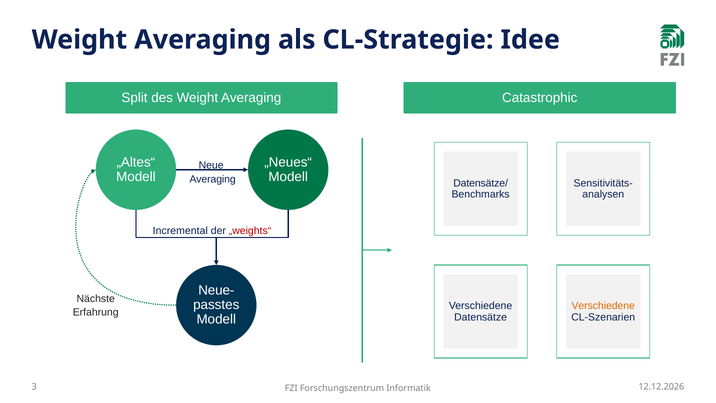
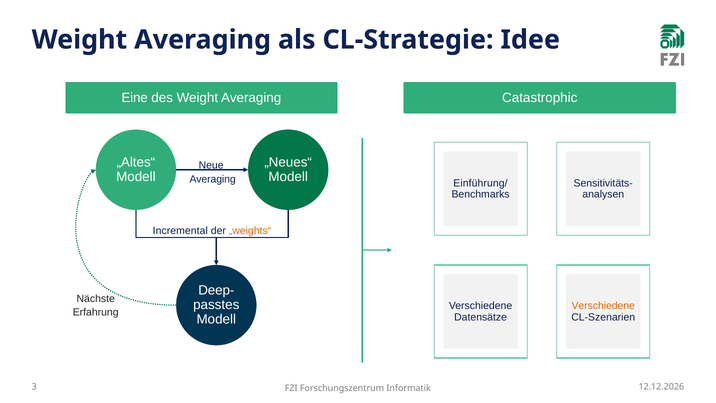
Split: Split -> Eine
Datensätze/: Datensätze/ -> Einführung/
„weights“ colour: red -> orange
Neue-: Neue- -> Deep-
